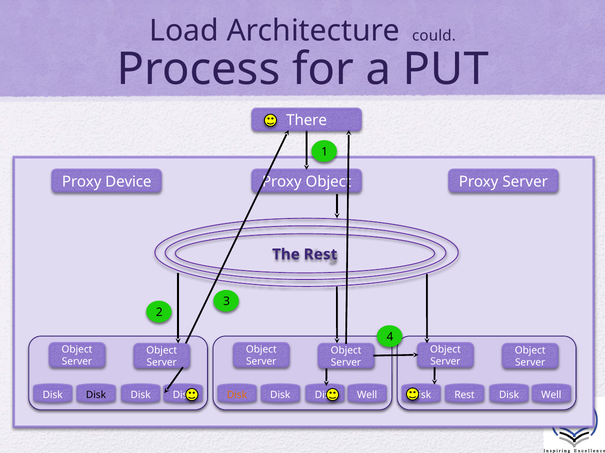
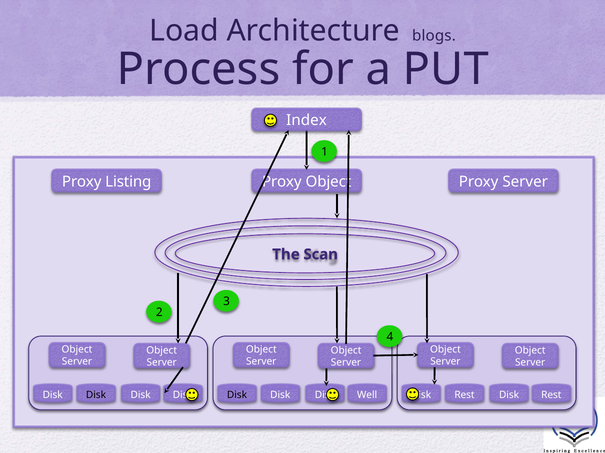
could: could -> blogs
There: There -> Index
Device: Device -> Listing
The Rest: Rest -> Scan
Disk at (237, 395) colour: orange -> black
Well at (551, 395): Well -> Rest
